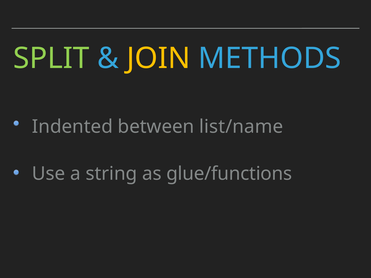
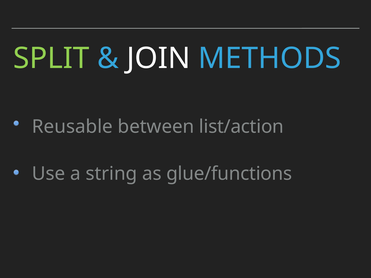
JOIN colour: yellow -> white
Indented: Indented -> Reusable
list/name: list/name -> list/action
